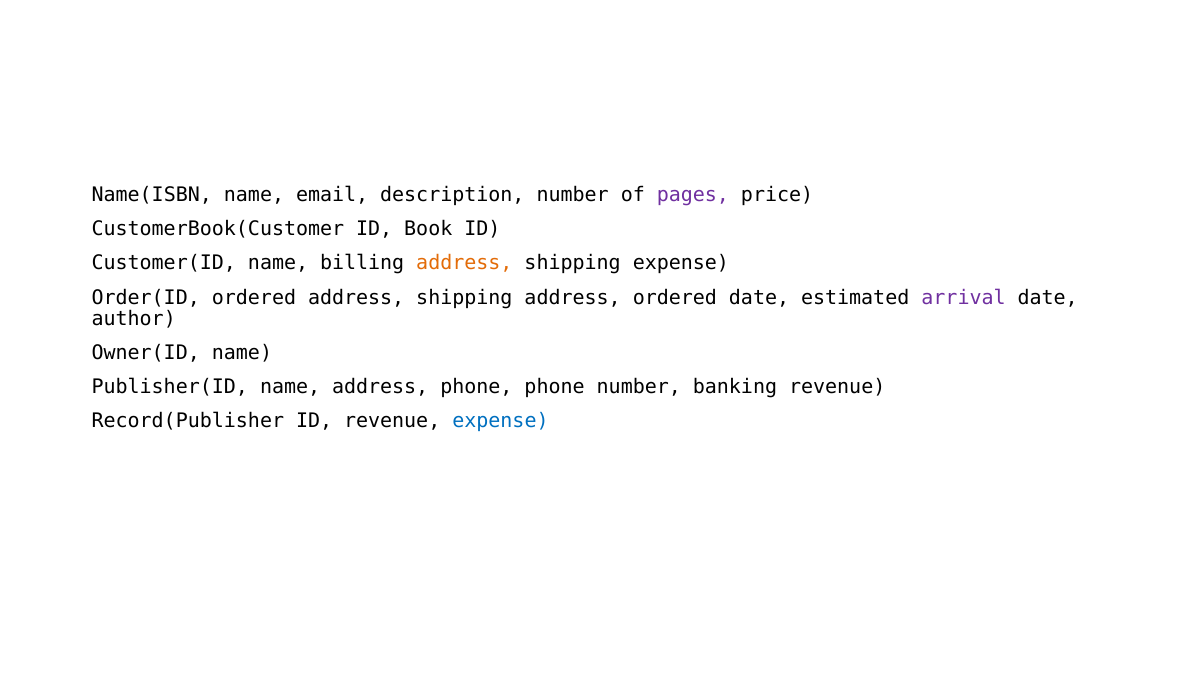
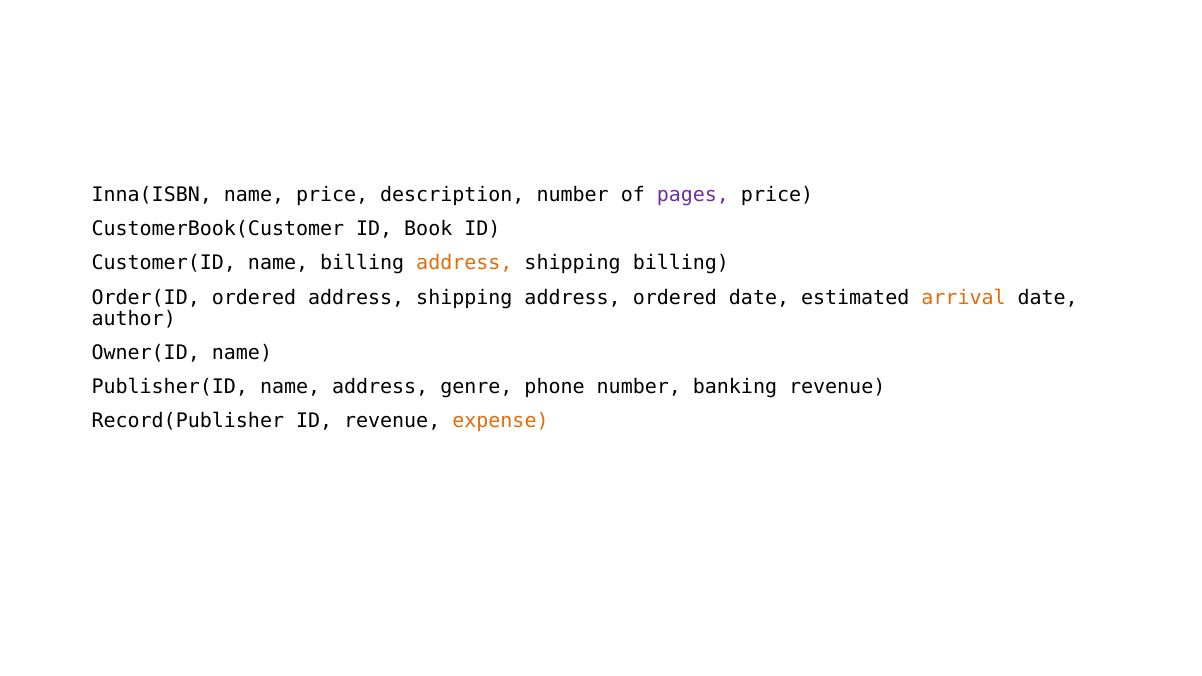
Name(ISBN: Name(ISBN -> Inna(ISBN
name email: email -> price
shipping expense: expense -> billing
arrival colour: purple -> orange
address phone: phone -> genre
expense at (500, 421) colour: blue -> orange
